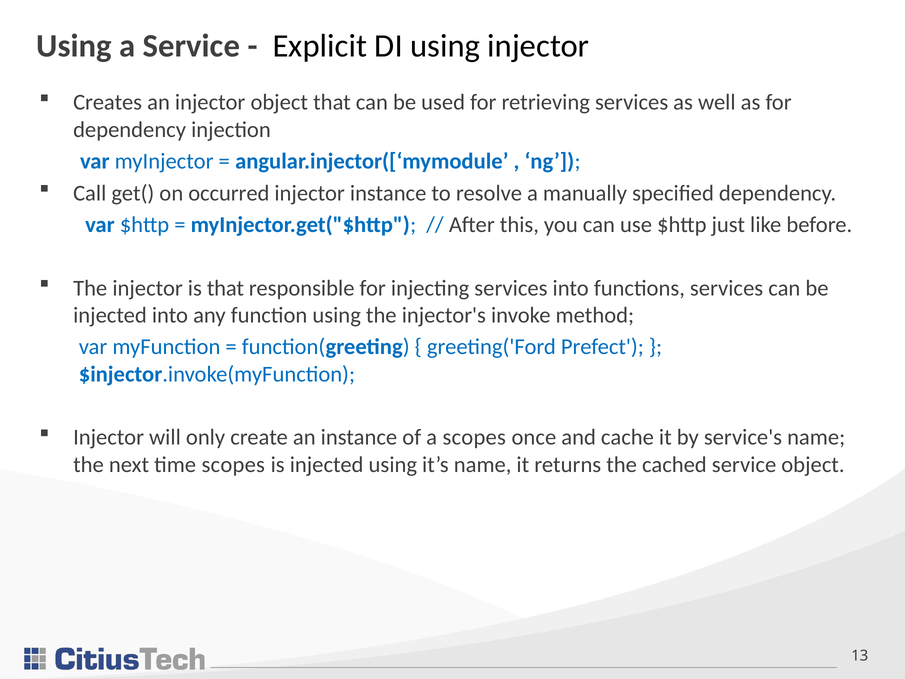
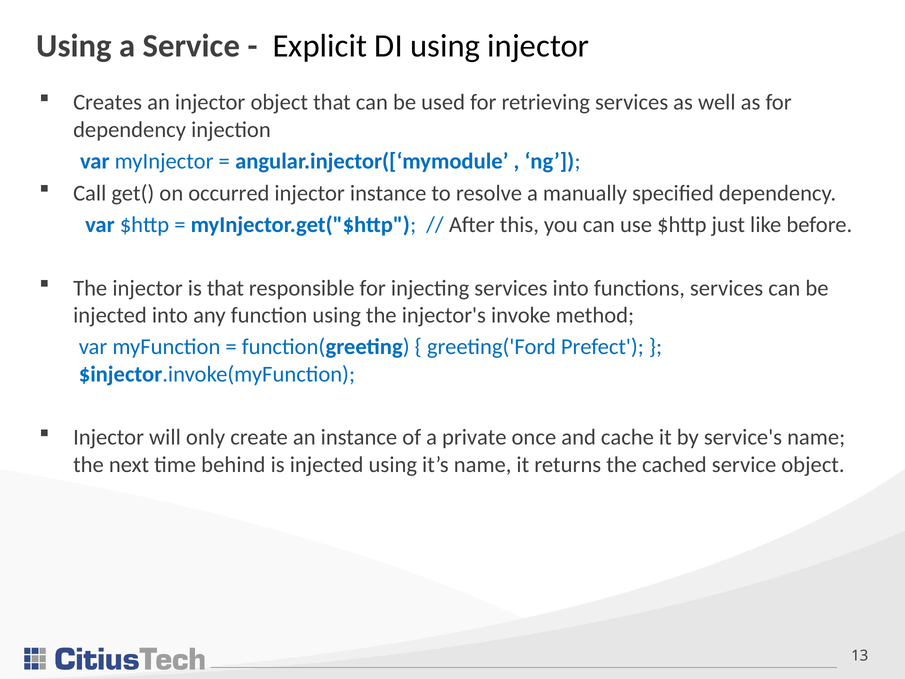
a scopes: scopes -> private
time scopes: scopes -> behind
